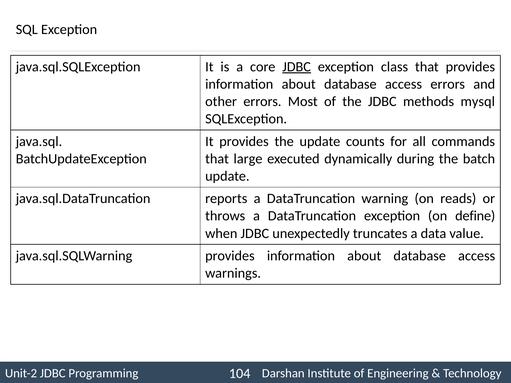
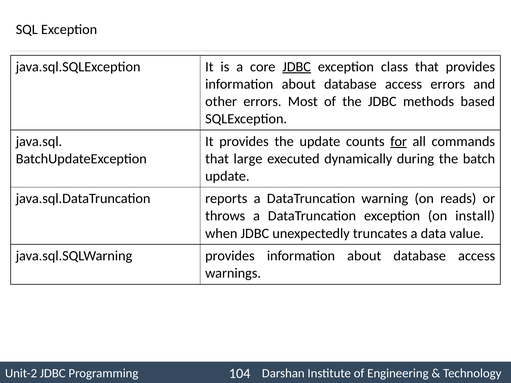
mysql: mysql -> based
for underline: none -> present
define: define -> install
